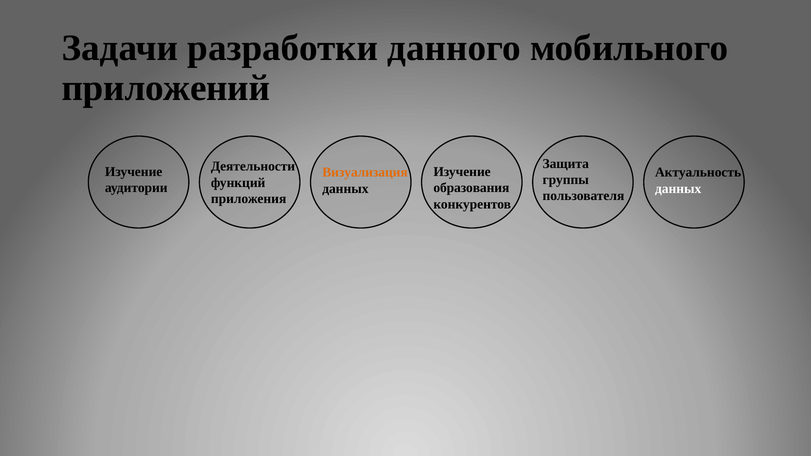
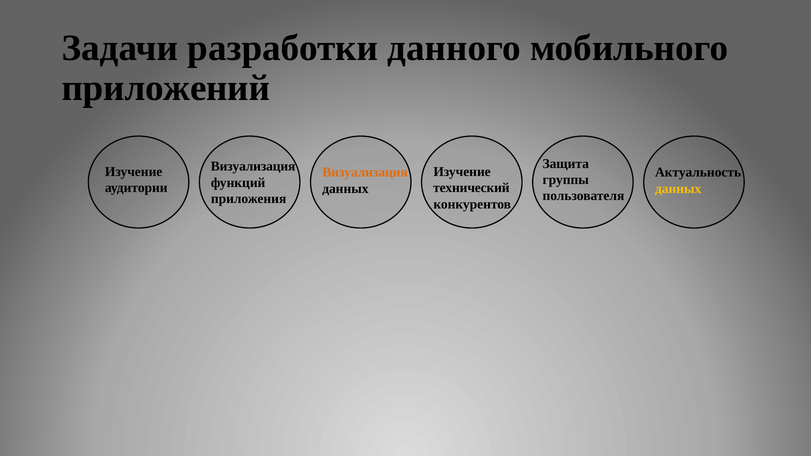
Деятельности at (253, 167): Деятельности -> Визуализация
образования: образования -> технический
данных at (678, 189) colour: white -> yellow
